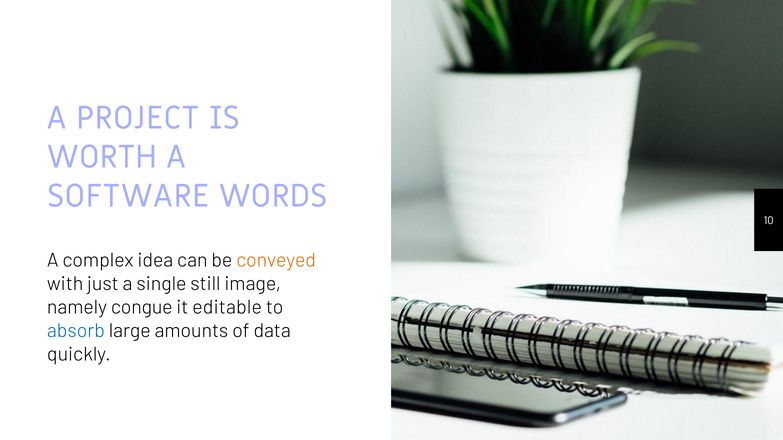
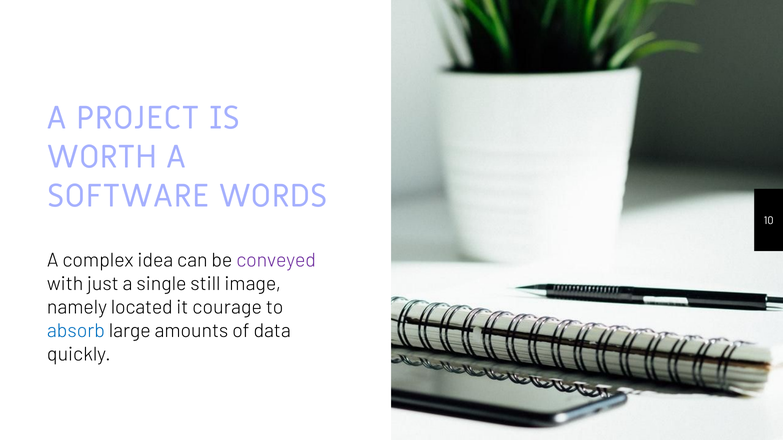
conveyed colour: orange -> purple
congue: congue -> located
editable: editable -> courage
